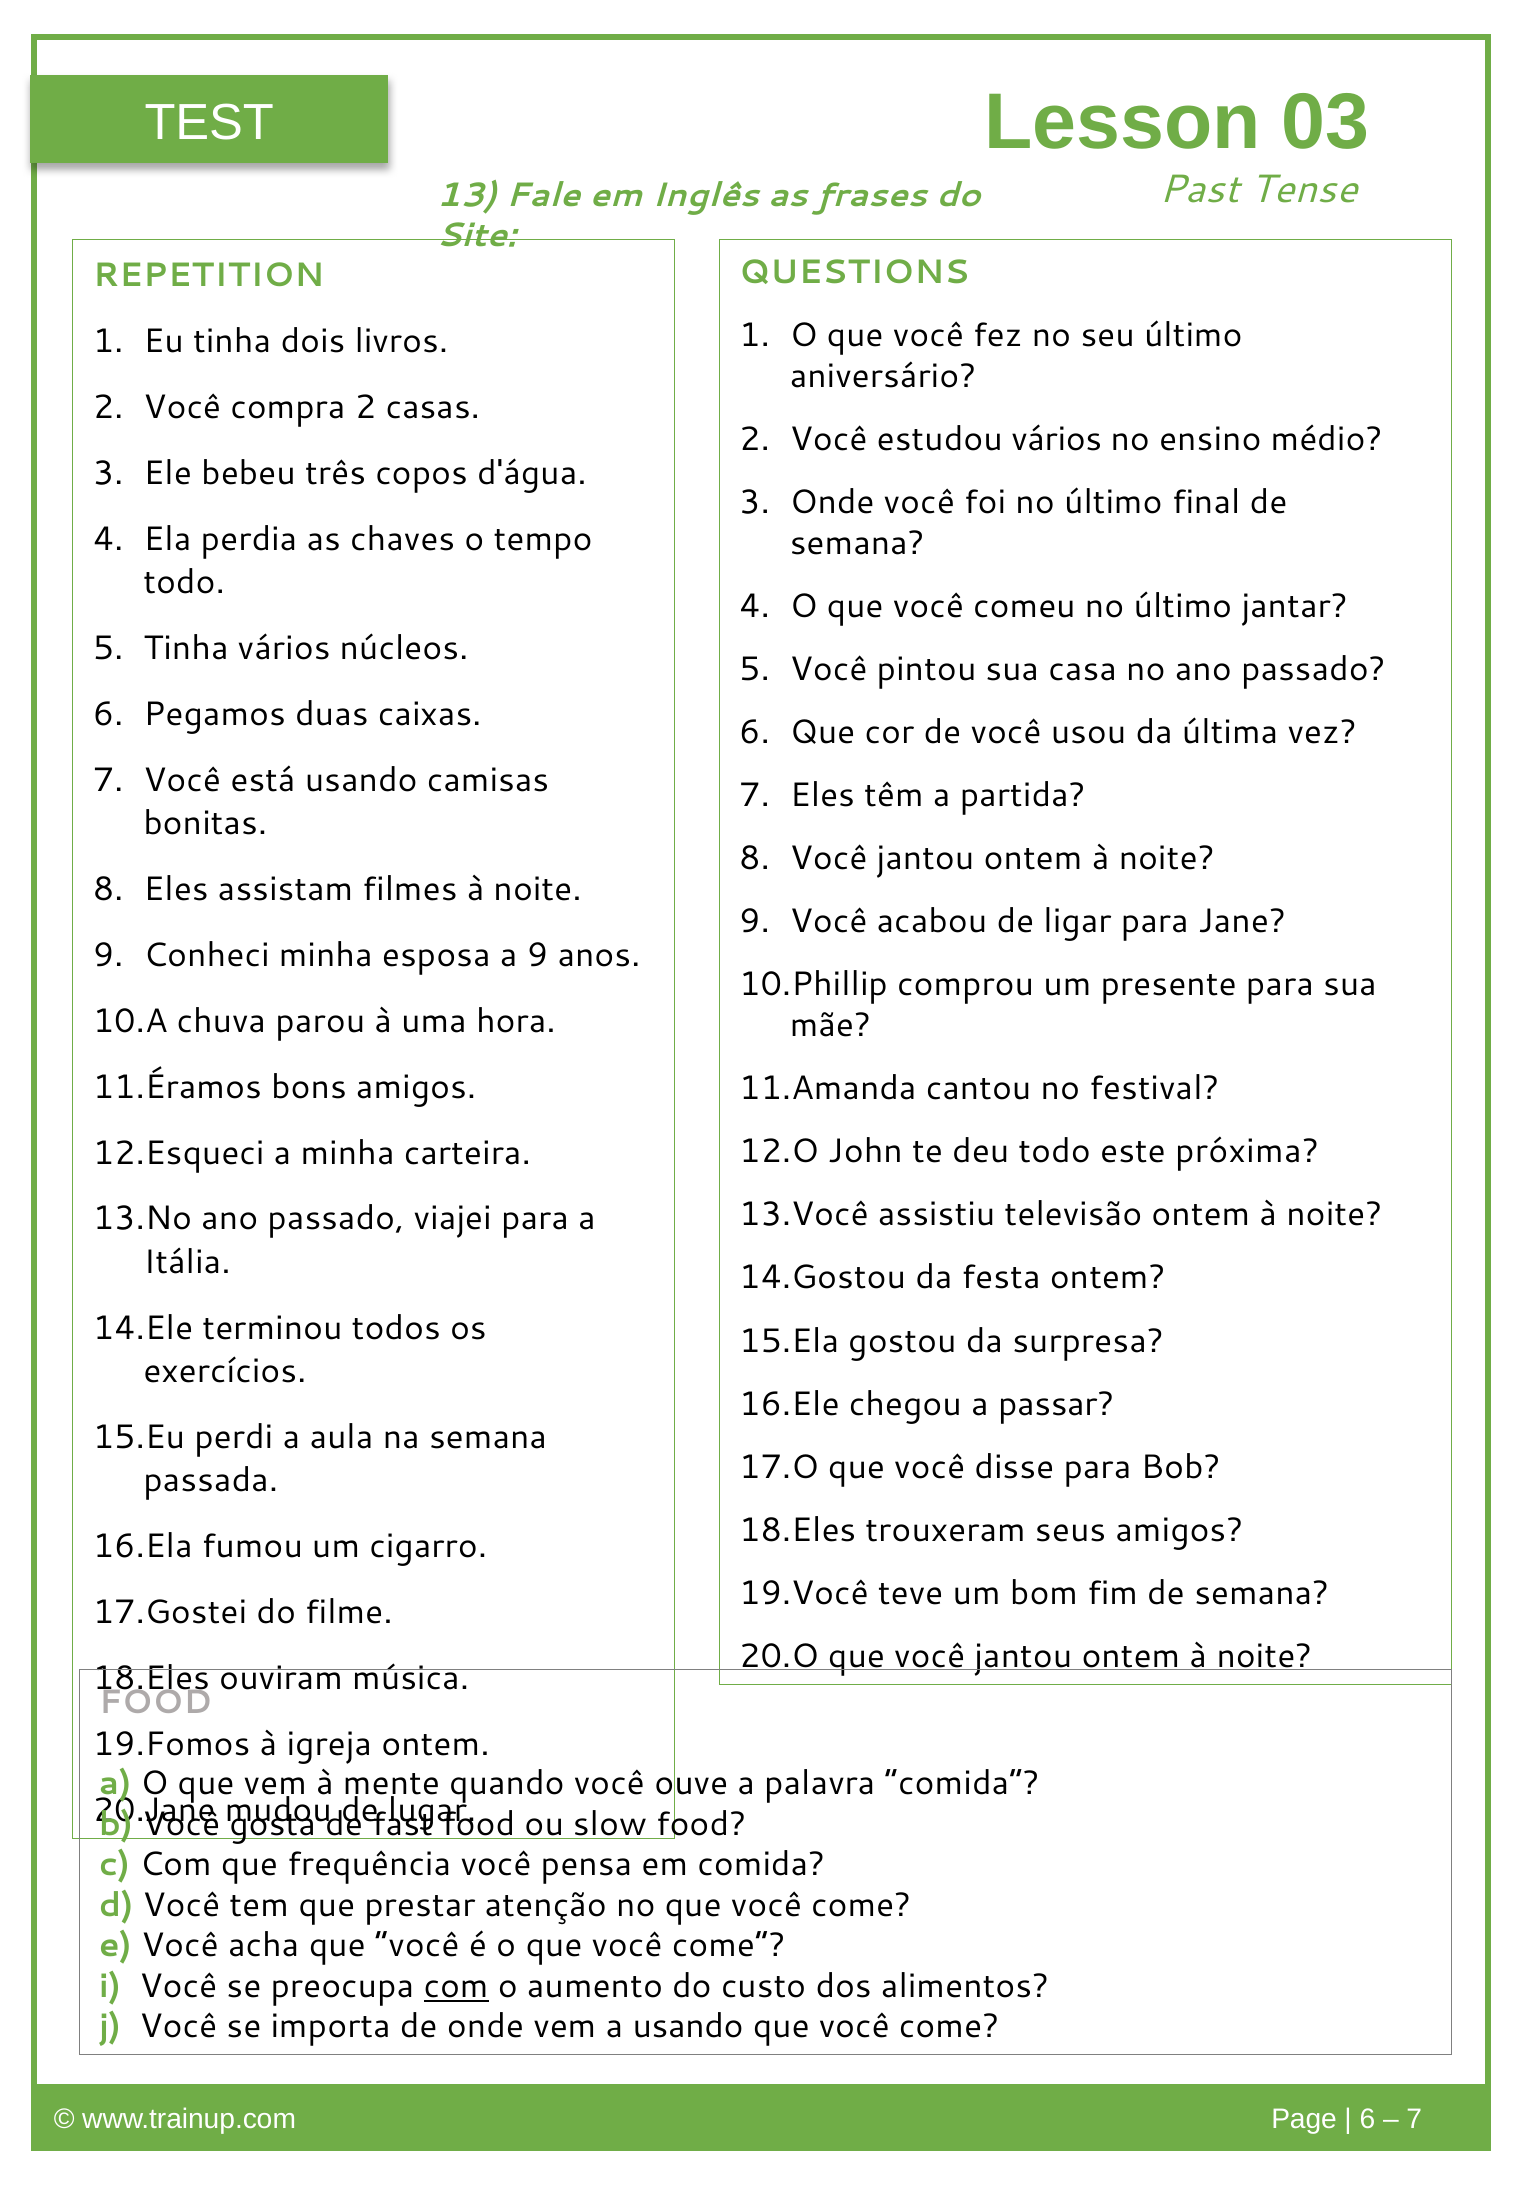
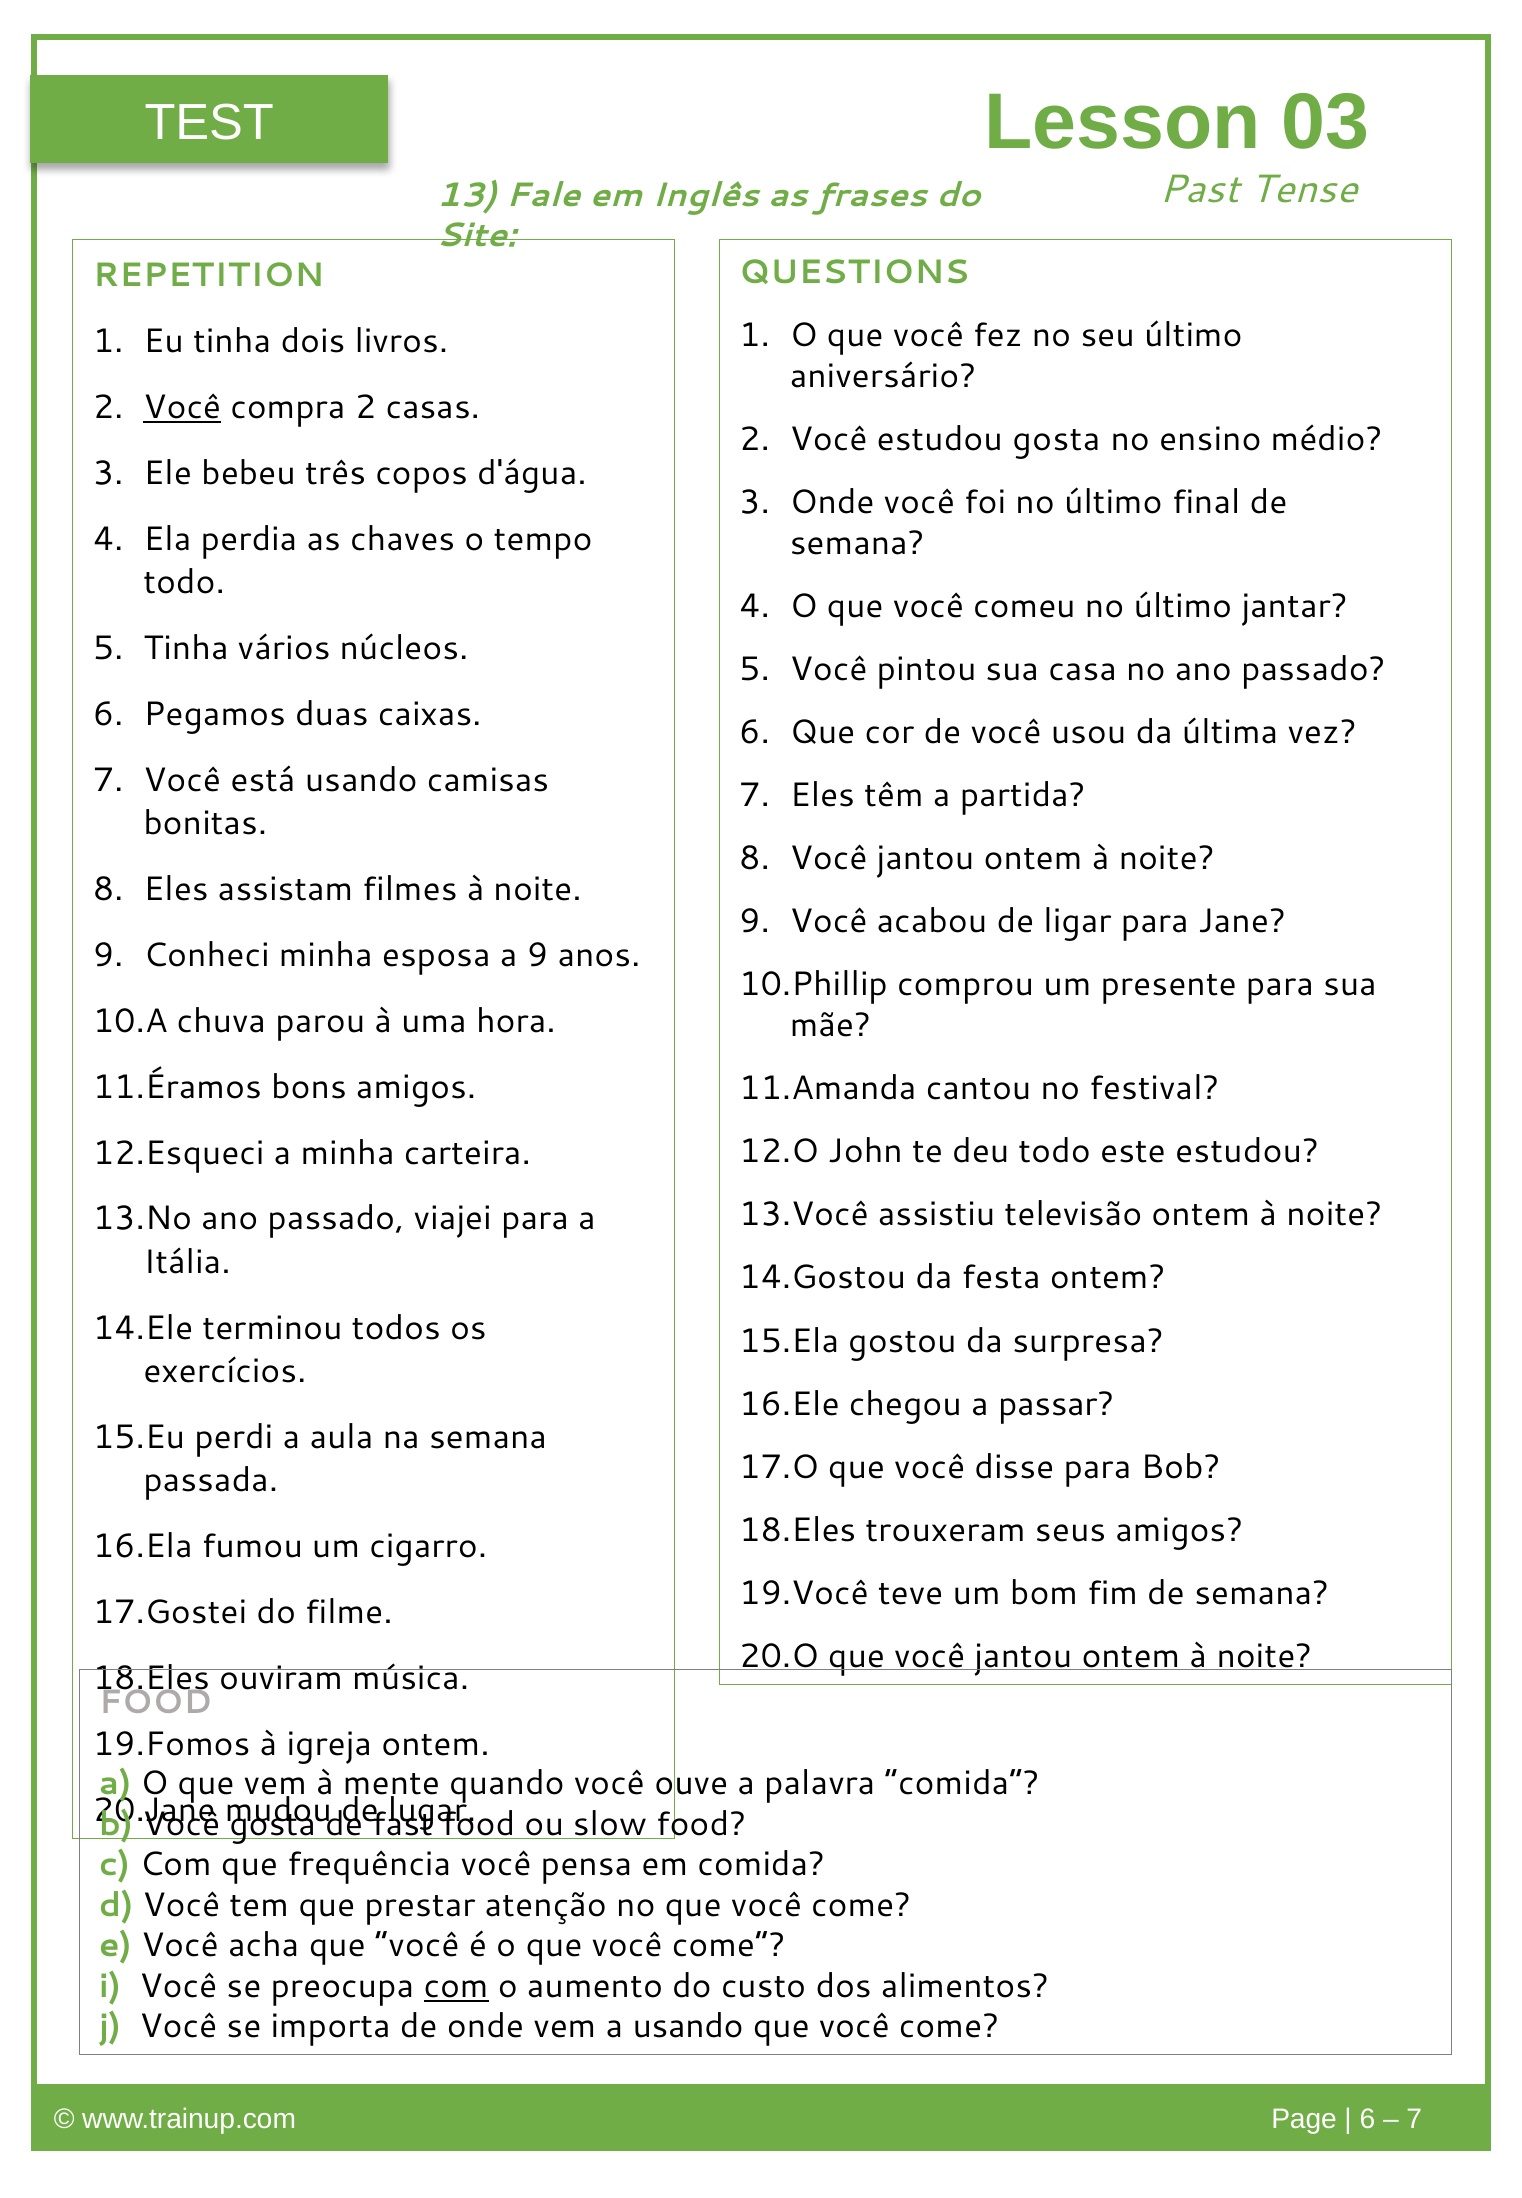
Você at (182, 407) underline: none -> present
estudou vários: vários -> gosta
este próxima: próxima -> estudou
